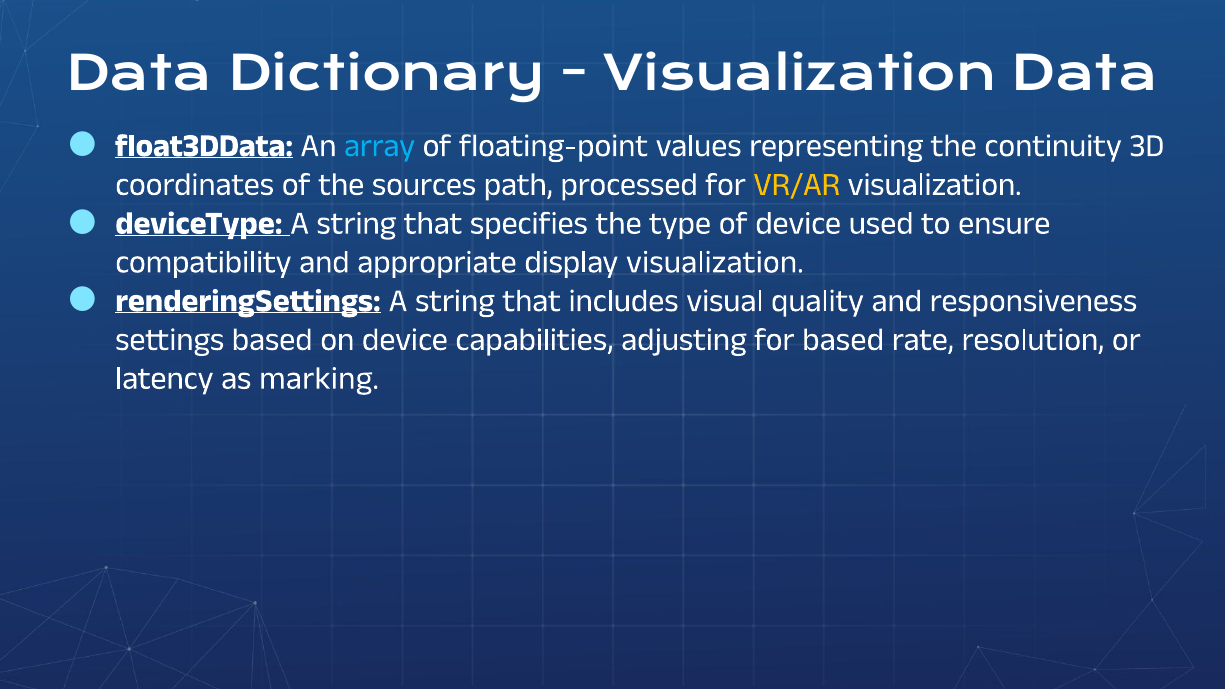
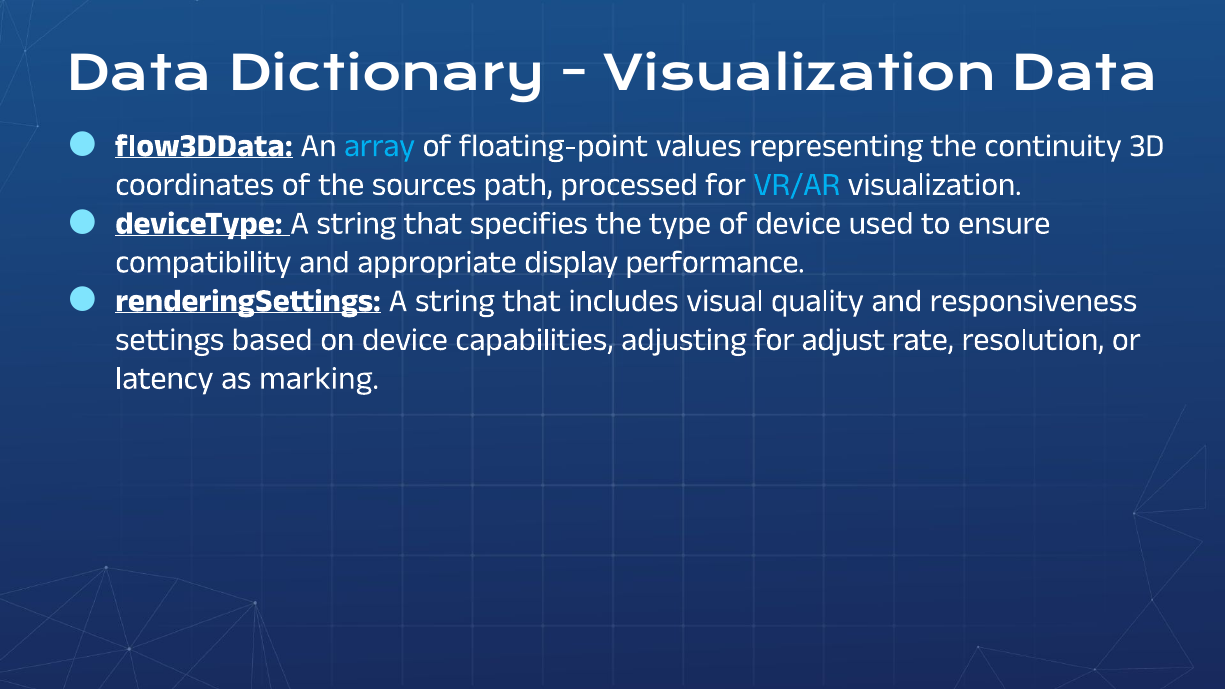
float3DData: float3DData -> flow3DData
VR/AR colour: yellow -> light blue
display visualization: visualization -> performance
for based: based -> adjust
